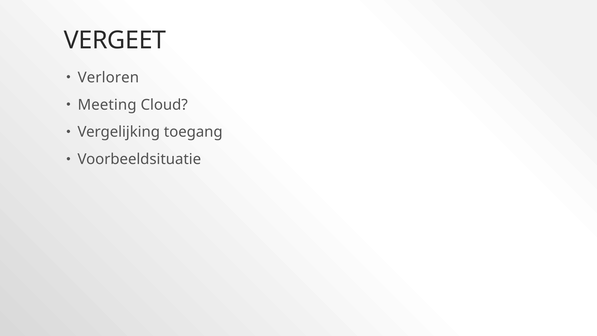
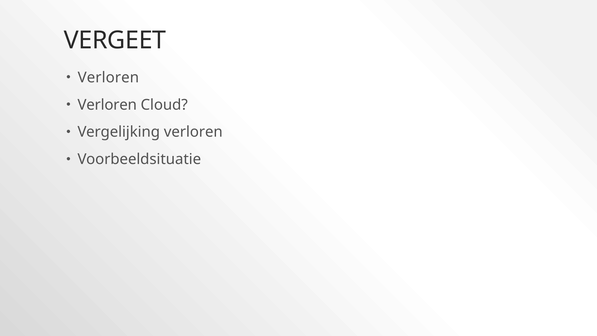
Meeting at (107, 105): Meeting -> Verloren
Vergelijking toegang: toegang -> verloren
